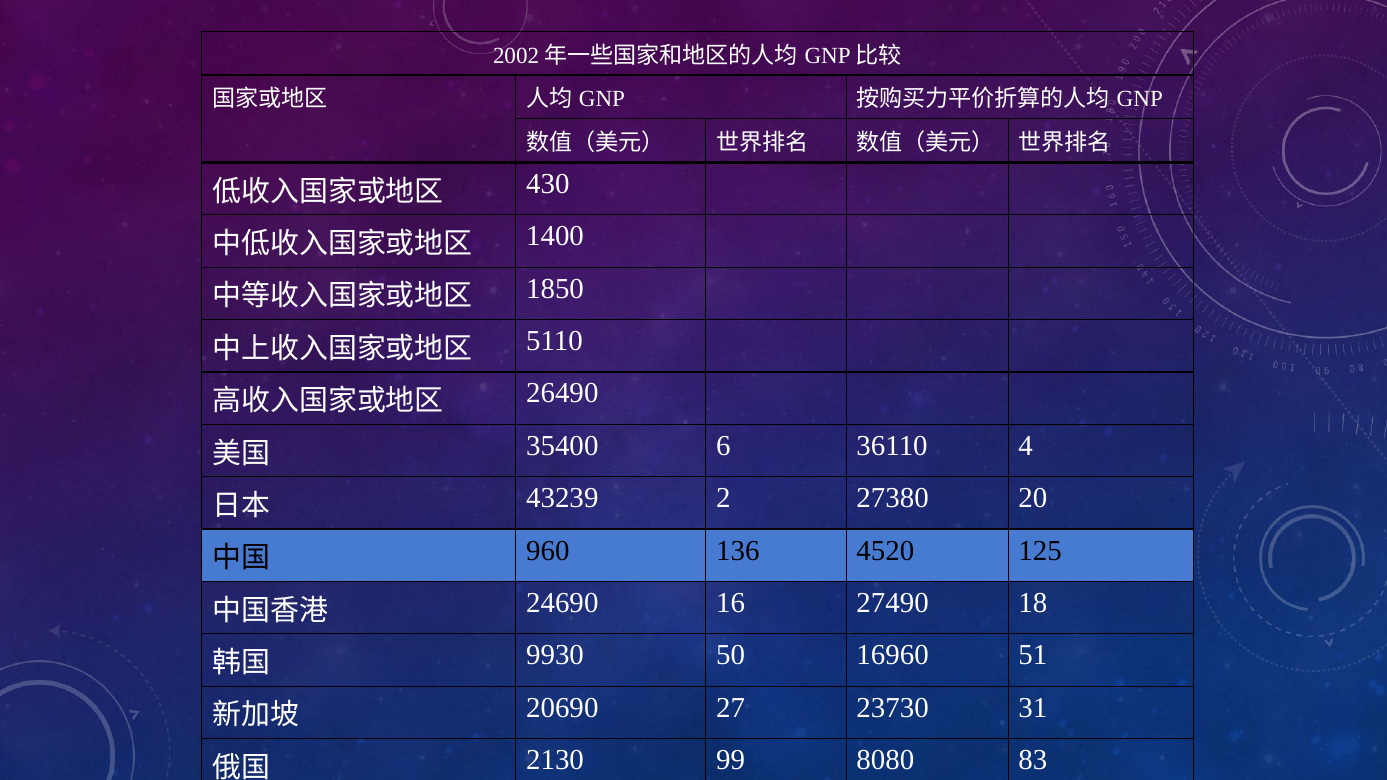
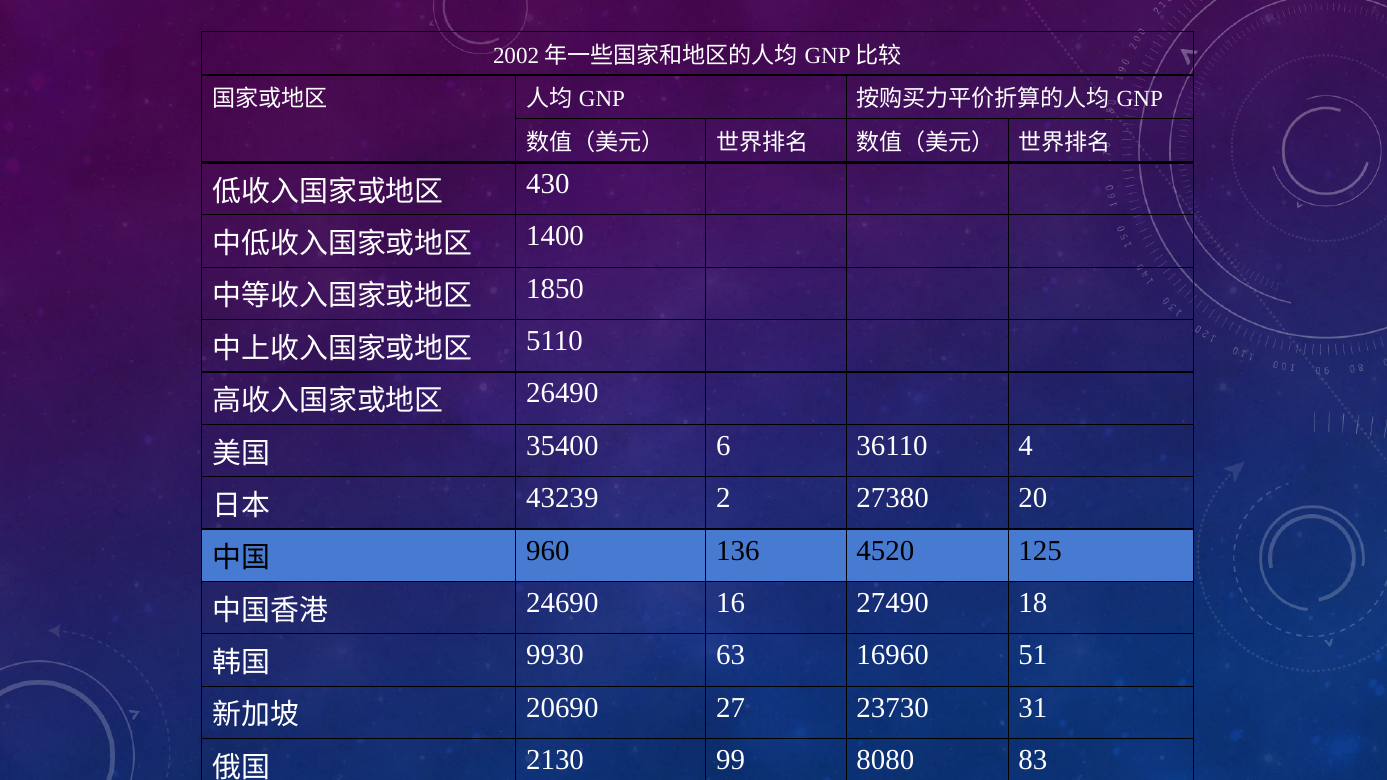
50: 50 -> 63
